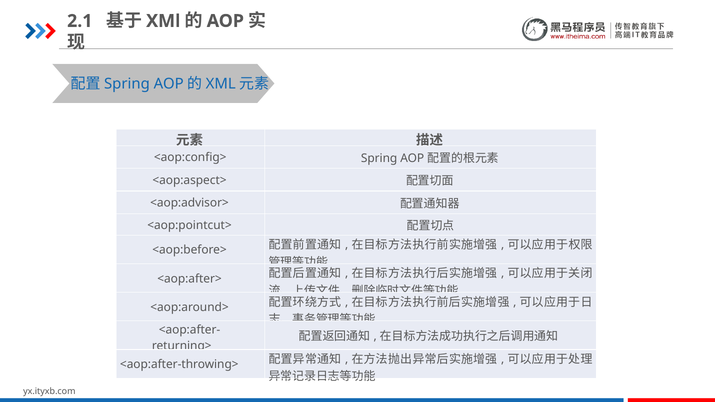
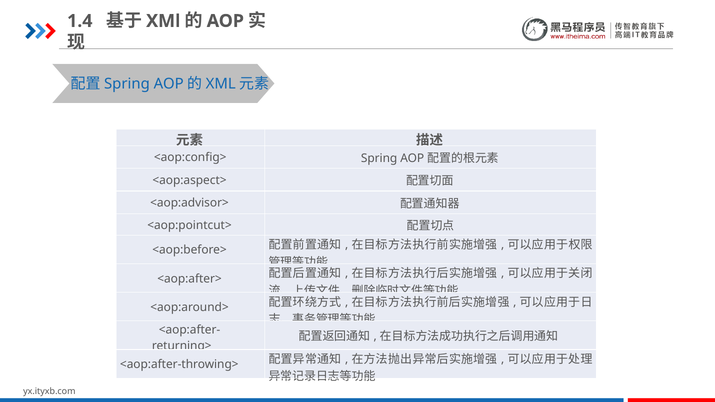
2.1: 2.1 -> 1.4
